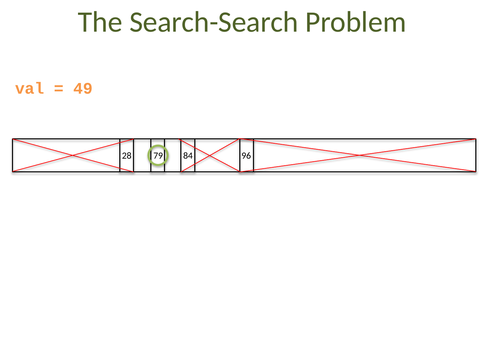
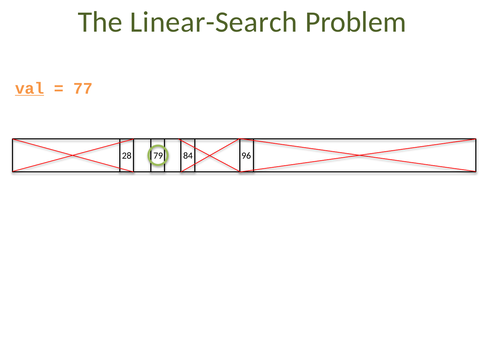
Search-Search: Search-Search -> Linear-Search
val underline: none -> present
49: 49 -> 77
